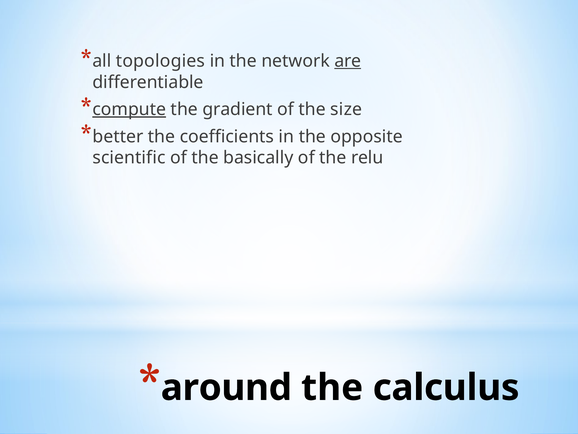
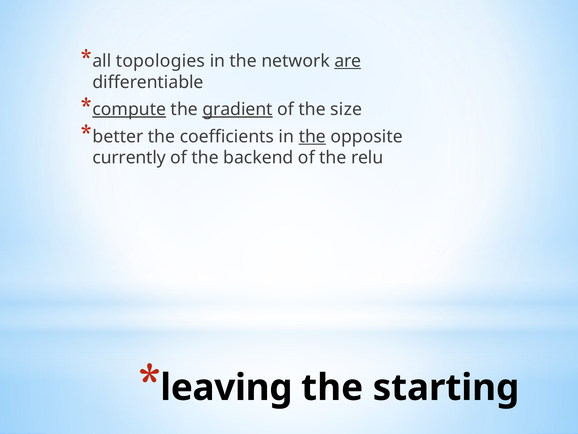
gradient underline: none -> present
the at (312, 136) underline: none -> present
scientific: scientific -> currently
basically: basically -> backend
around: around -> leaving
calculus: calculus -> starting
